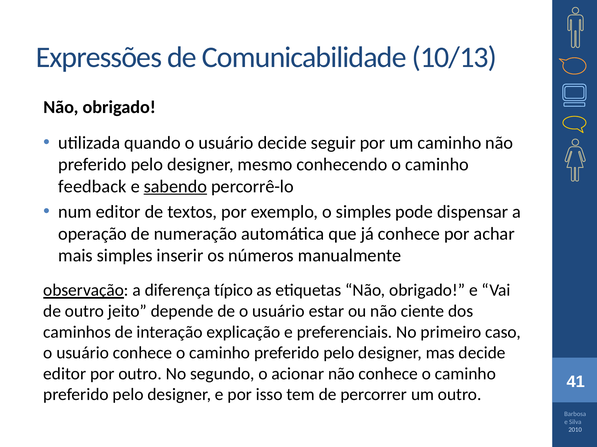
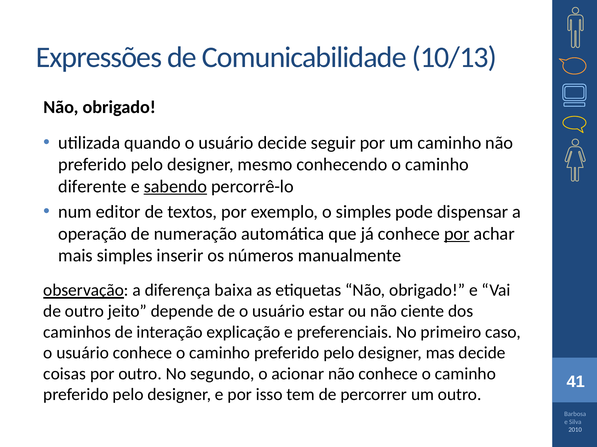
feedback: feedback -> diferente
por at (457, 234) underline: none -> present
típico: típico -> baixa
editor at (65, 374): editor -> coisas
